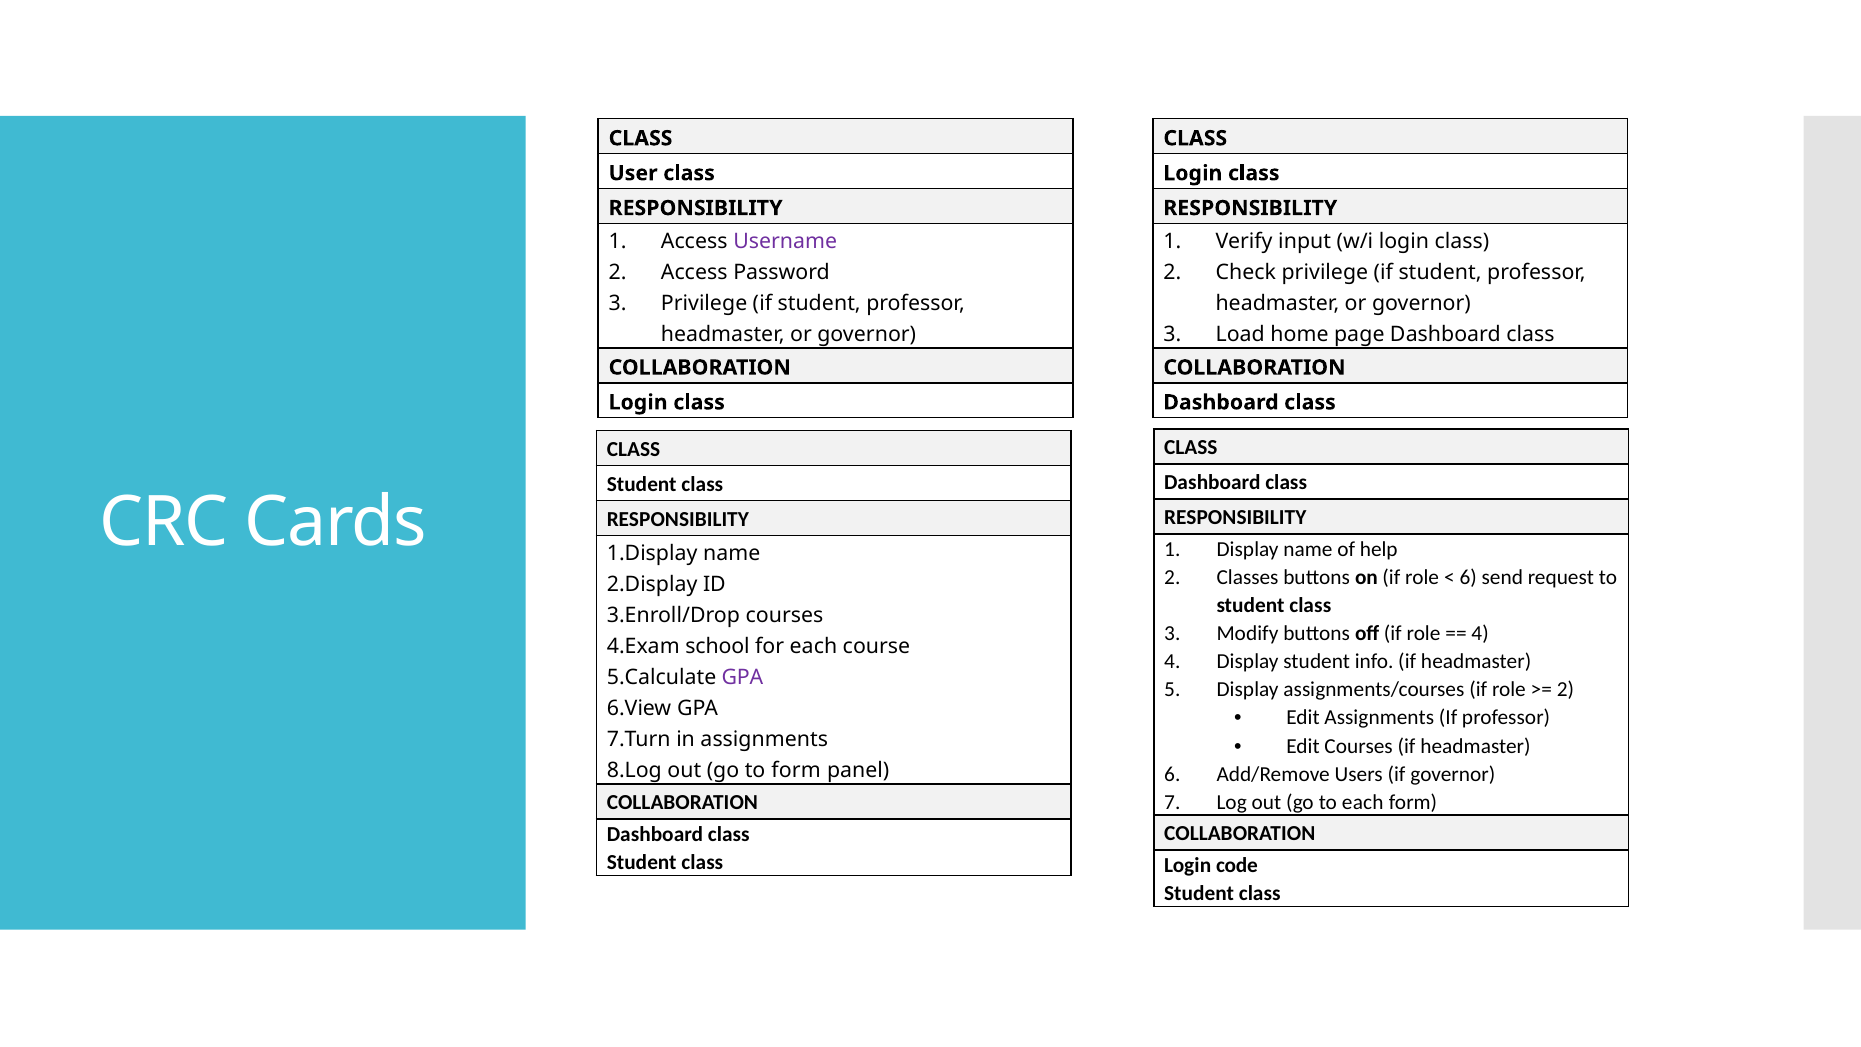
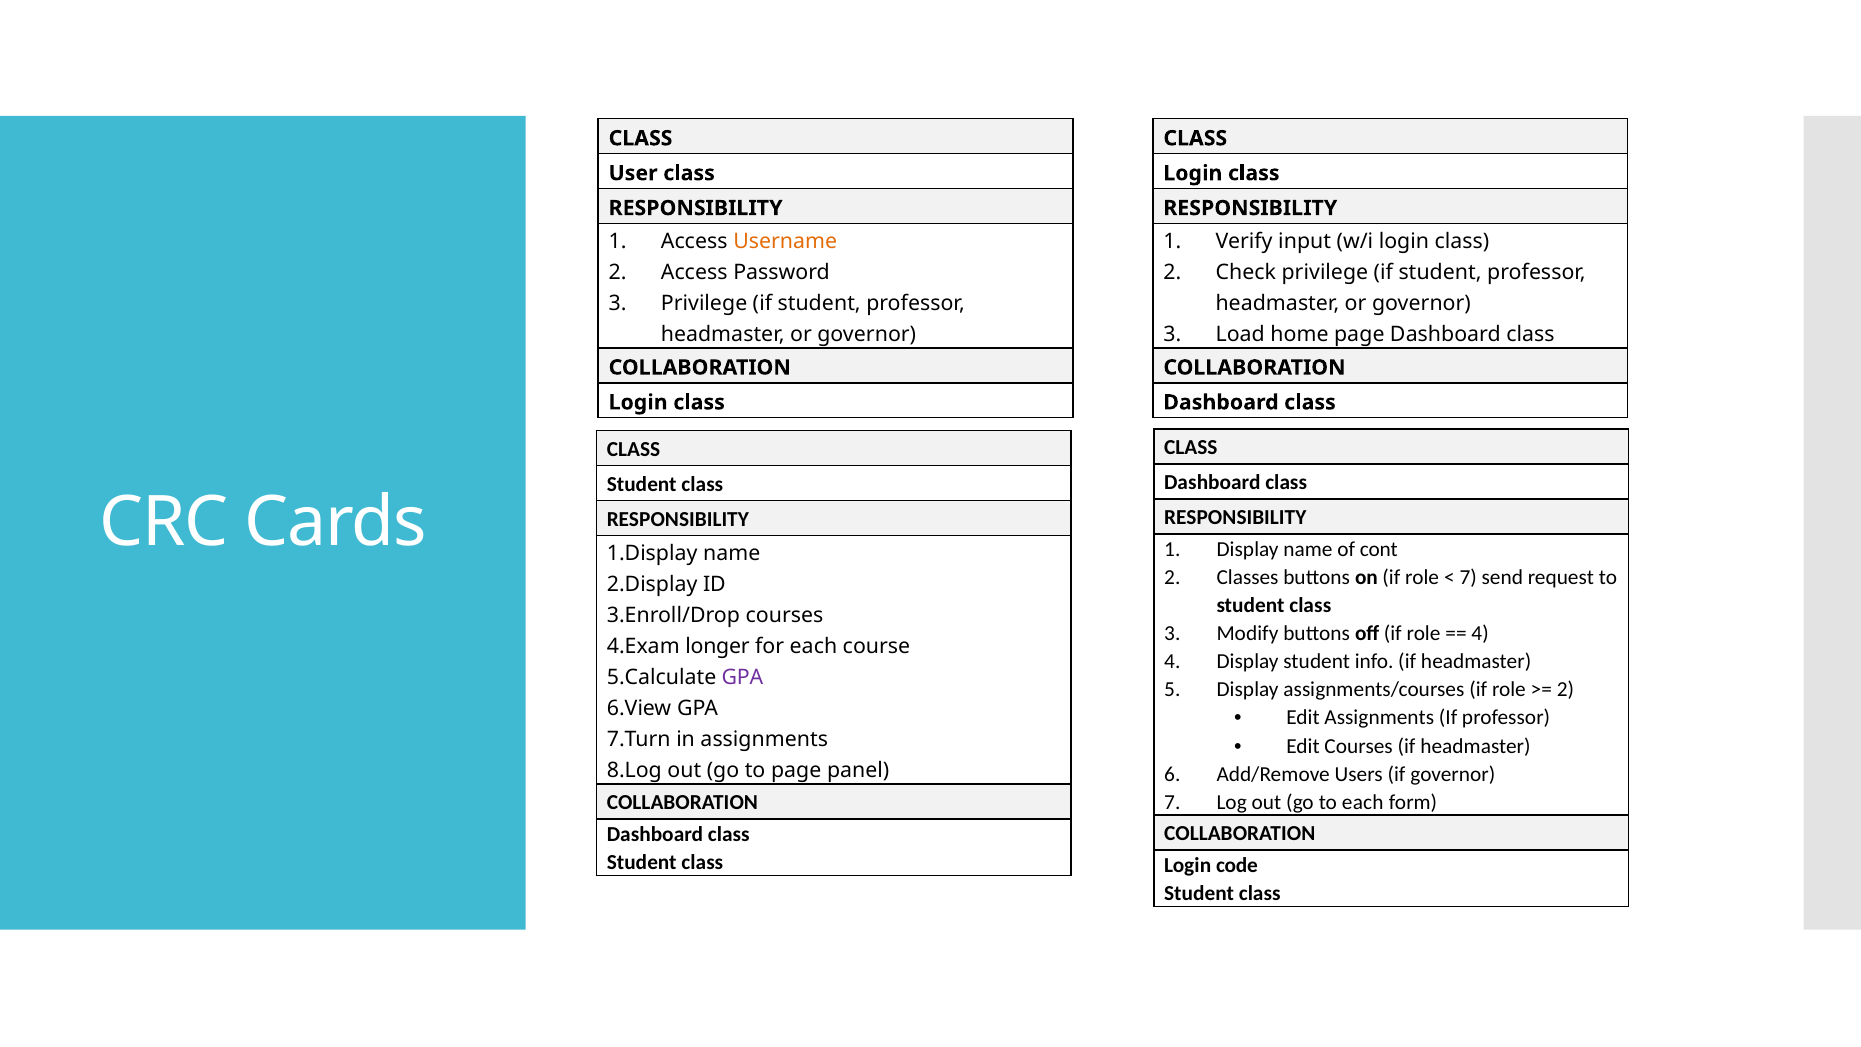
Username colour: purple -> orange
help: help -> cont
6 at (1468, 577): 6 -> 7
school: school -> longer
to form: form -> page
